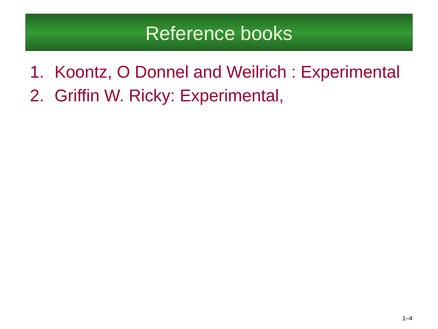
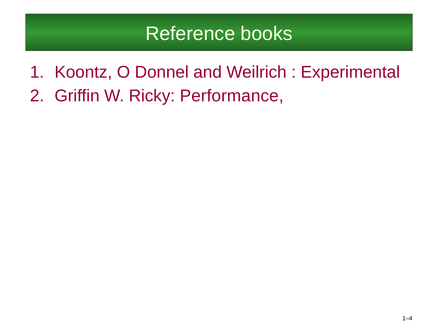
Ricky Experimental: Experimental -> Performance
